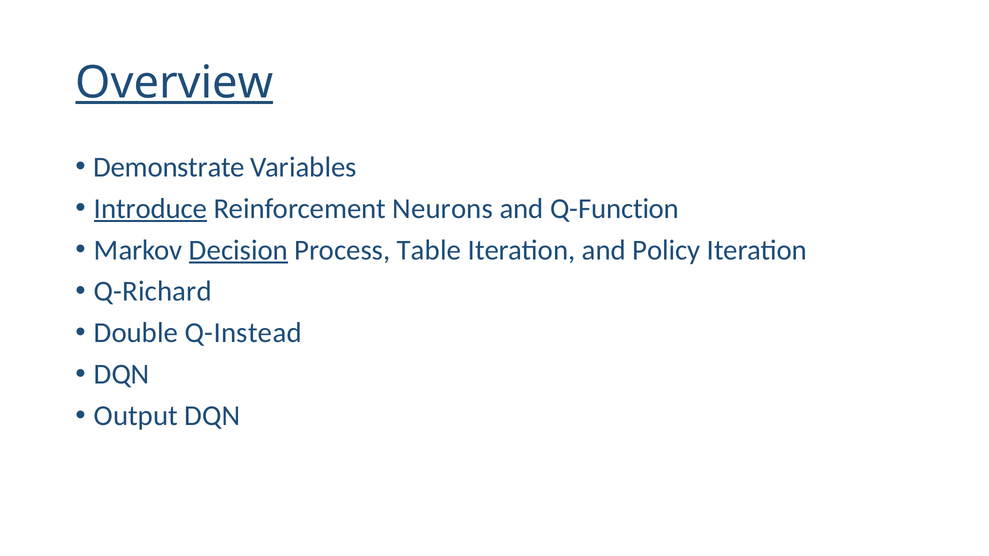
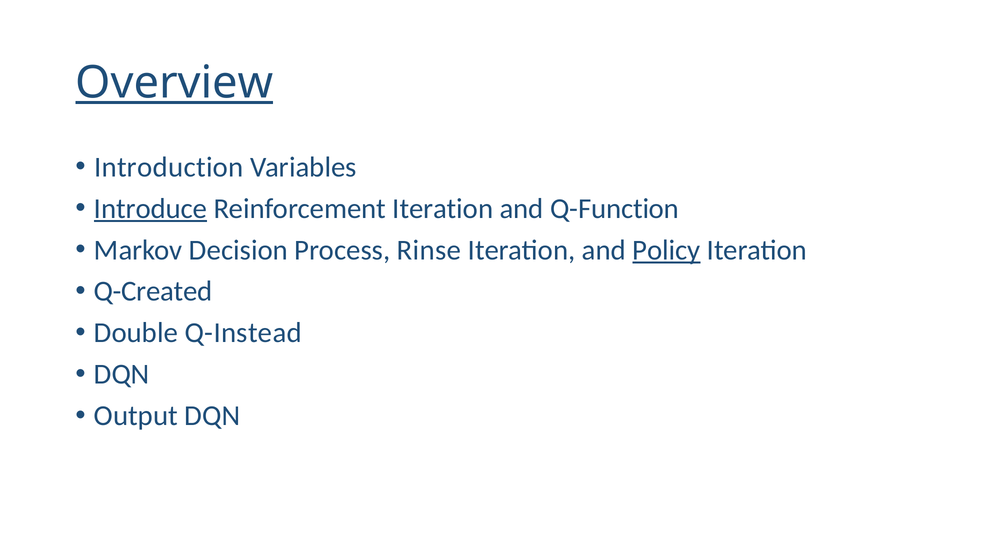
Demonstrate: Demonstrate -> Introduction
Reinforcement Neurons: Neurons -> Iteration
Decision underline: present -> none
Table: Table -> Rinse
Policy underline: none -> present
Q-Richard: Q-Richard -> Q-Created
